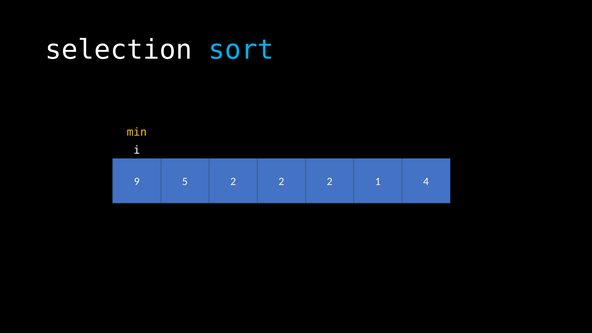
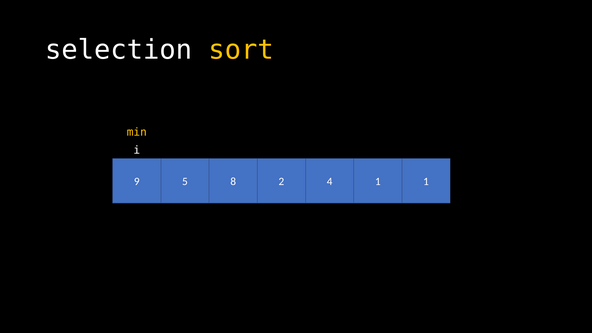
sort colour: light blue -> yellow
5 2: 2 -> 8
2 at (330, 181): 2 -> 4
1 4: 4 -> 1
